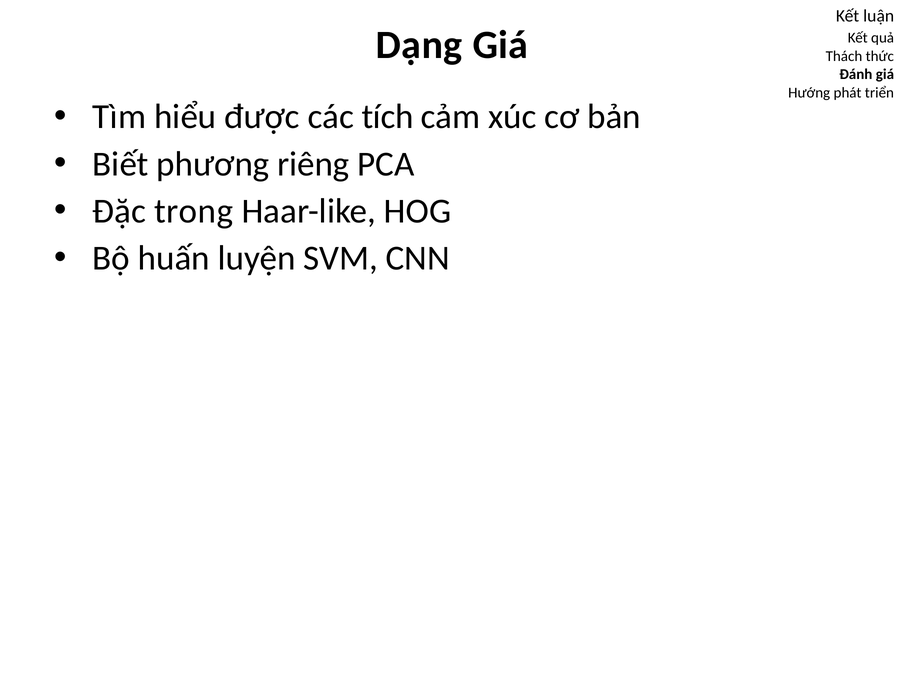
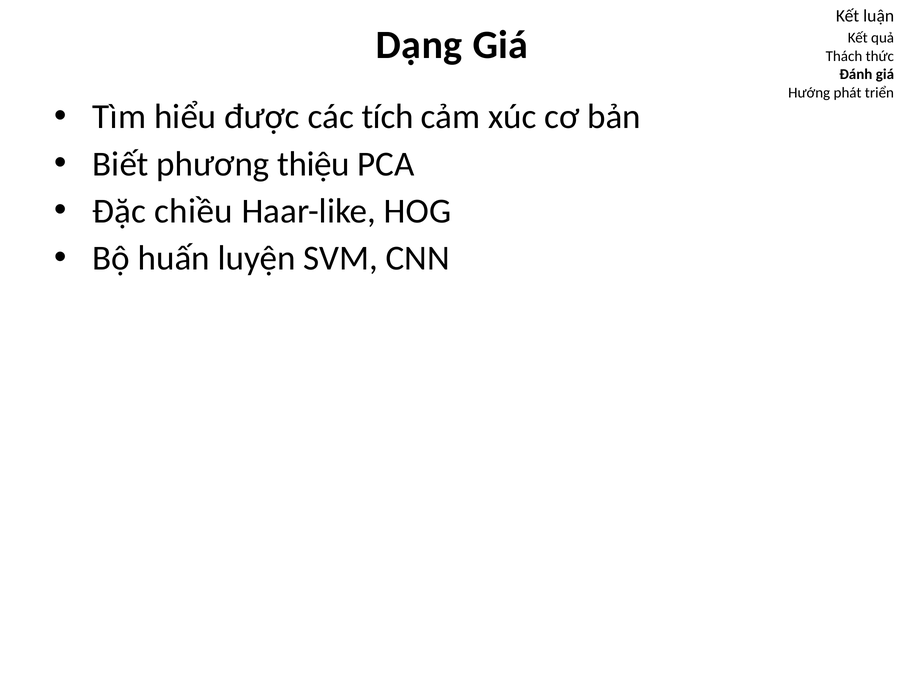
riêng: riêng -> thiệu
trong: trong -> chiều
